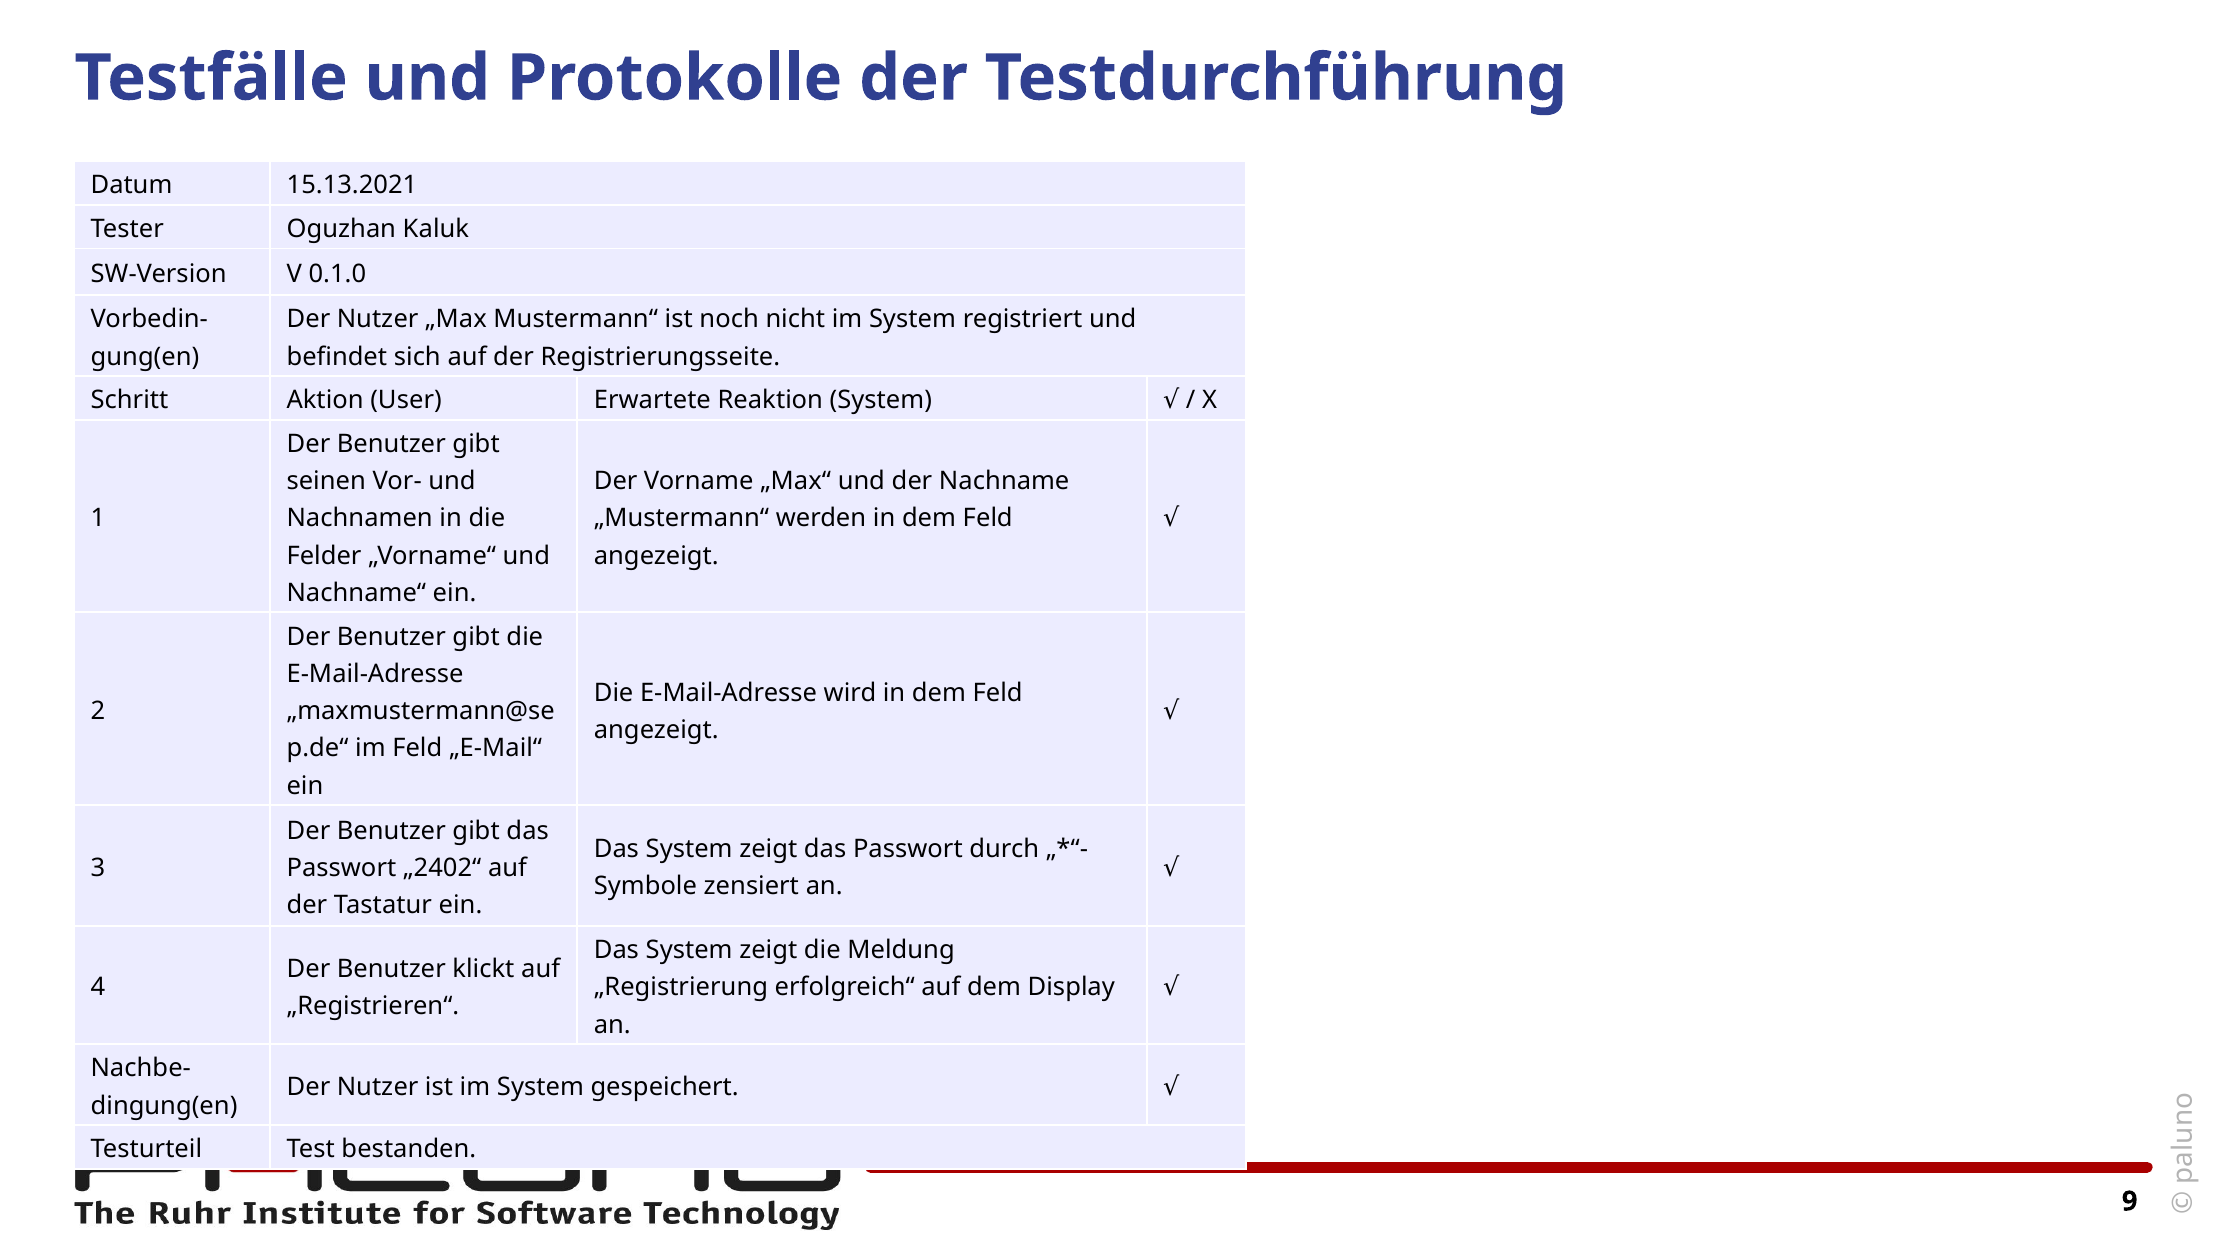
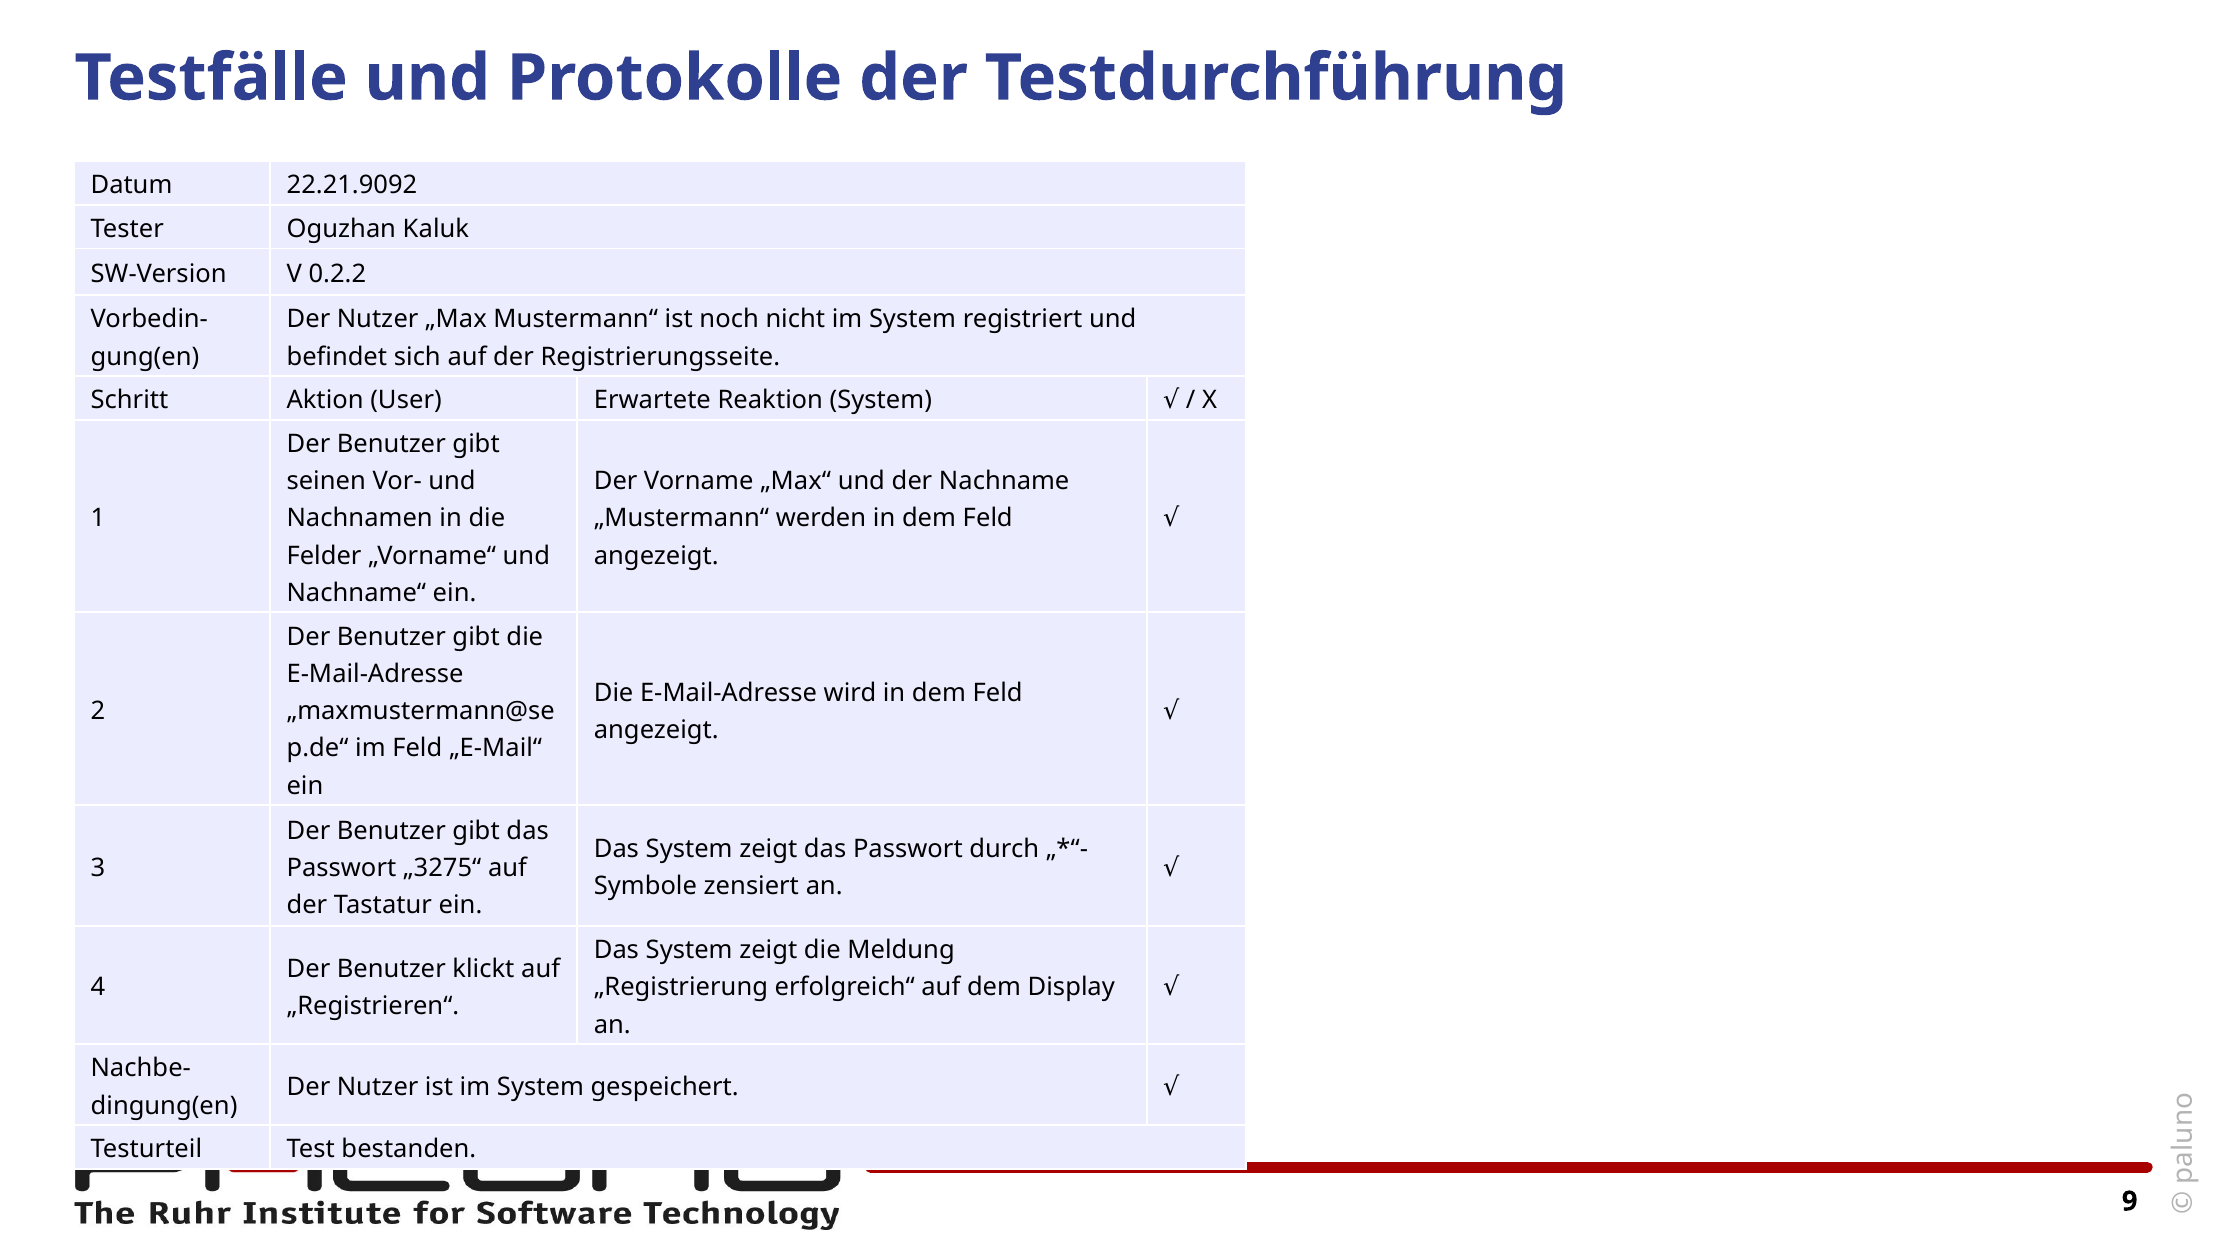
15.13.2021: 15.13.2021 -> 22.21.9092
0.1.0: 0.1.0 -> 0.2.2
„2402“: „2402“ -> „3275“
